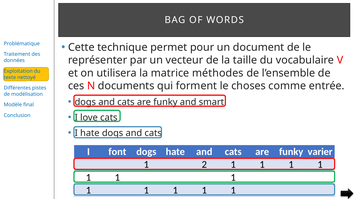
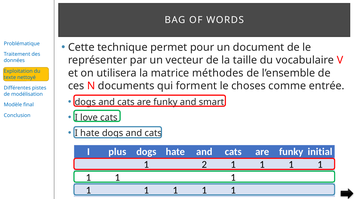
font: font -> plus
varier: varier -> initial
